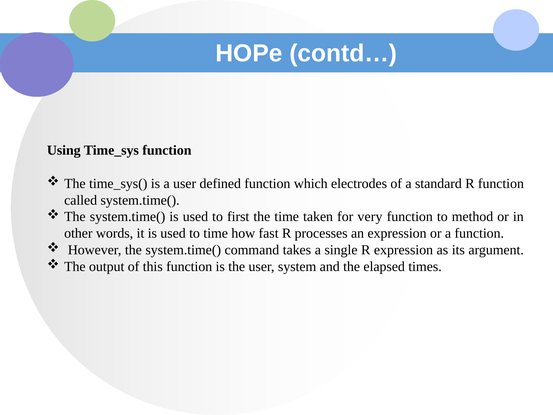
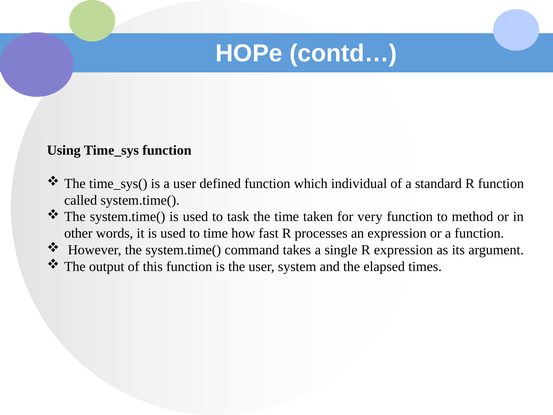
electrodes: electrodes -> individual
first: first -> task
